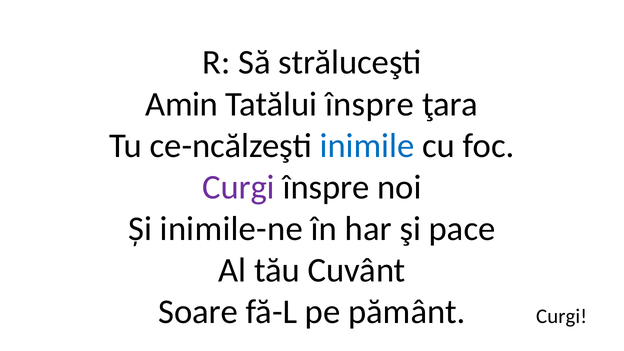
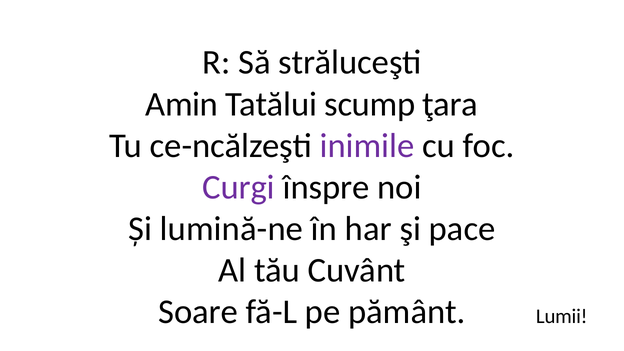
Tatălui înspre: înspre -> scump
inimile colour: blue -> purple
inimile-ne: inimile-ne -> lumină-ne
pământ Curgi: Curgi -> Lumii
